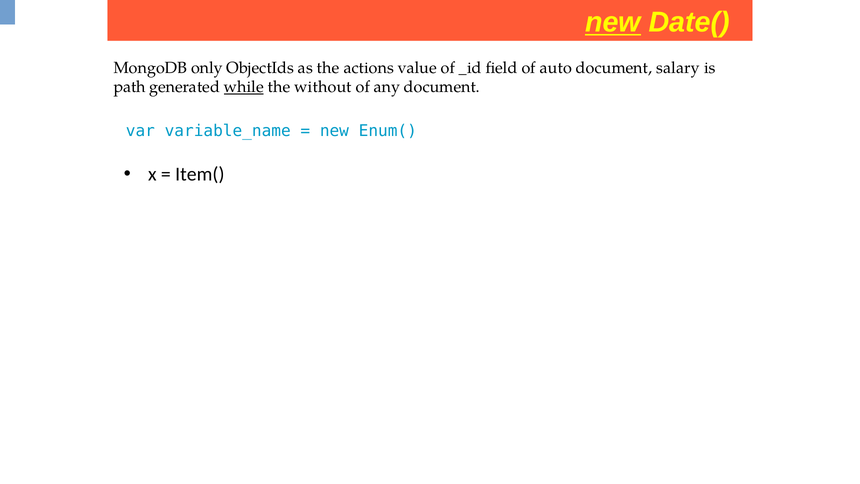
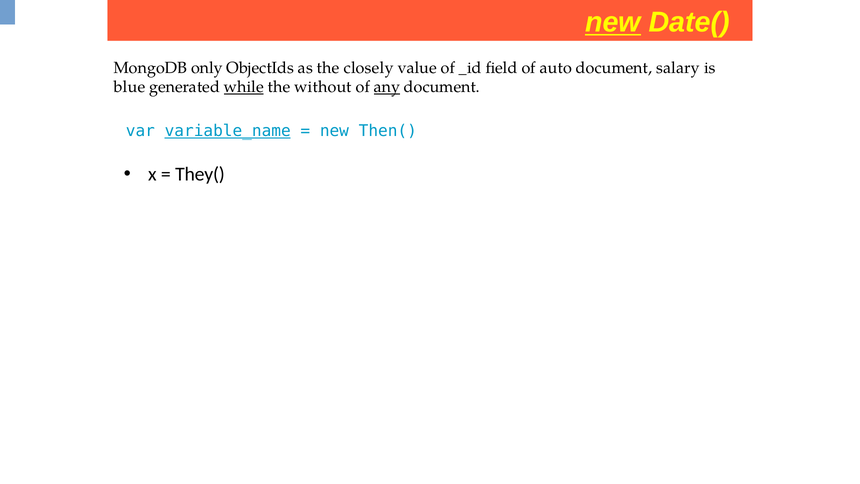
actions: actions -> closely
path: path -> blue
any underline: none -> present
variable_name underline: none -> present
Enum(: Enum( -> Then(
Item(: Item( -> They(
